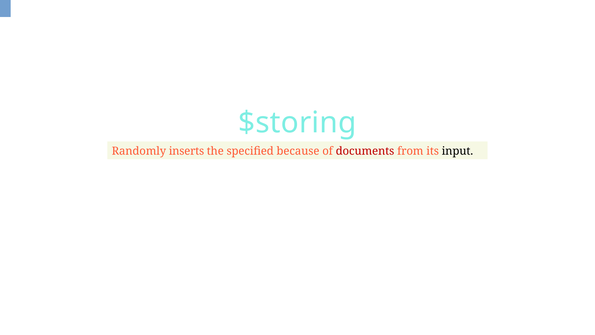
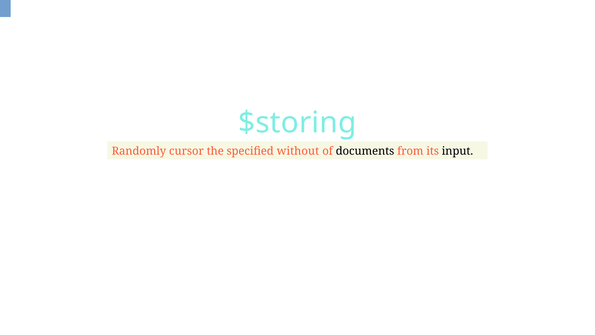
inserts: inserts -> cursor
because: because -> without
documents colour: red -> black
